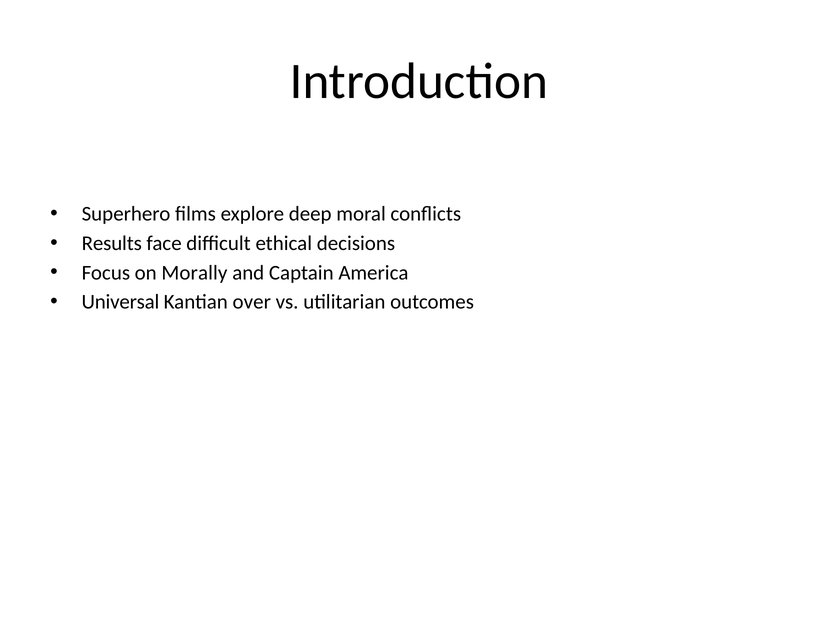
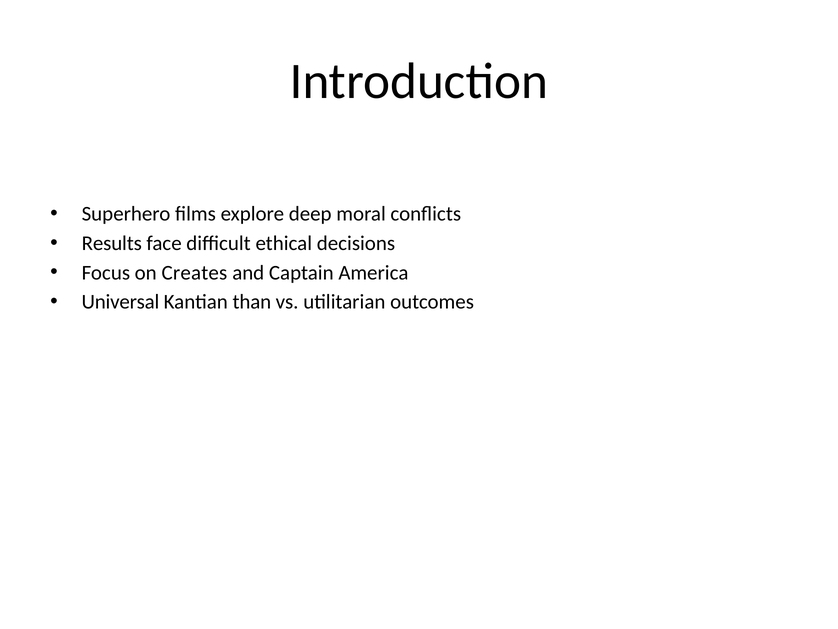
Morally: Morally -> Creates
over: over -> than
